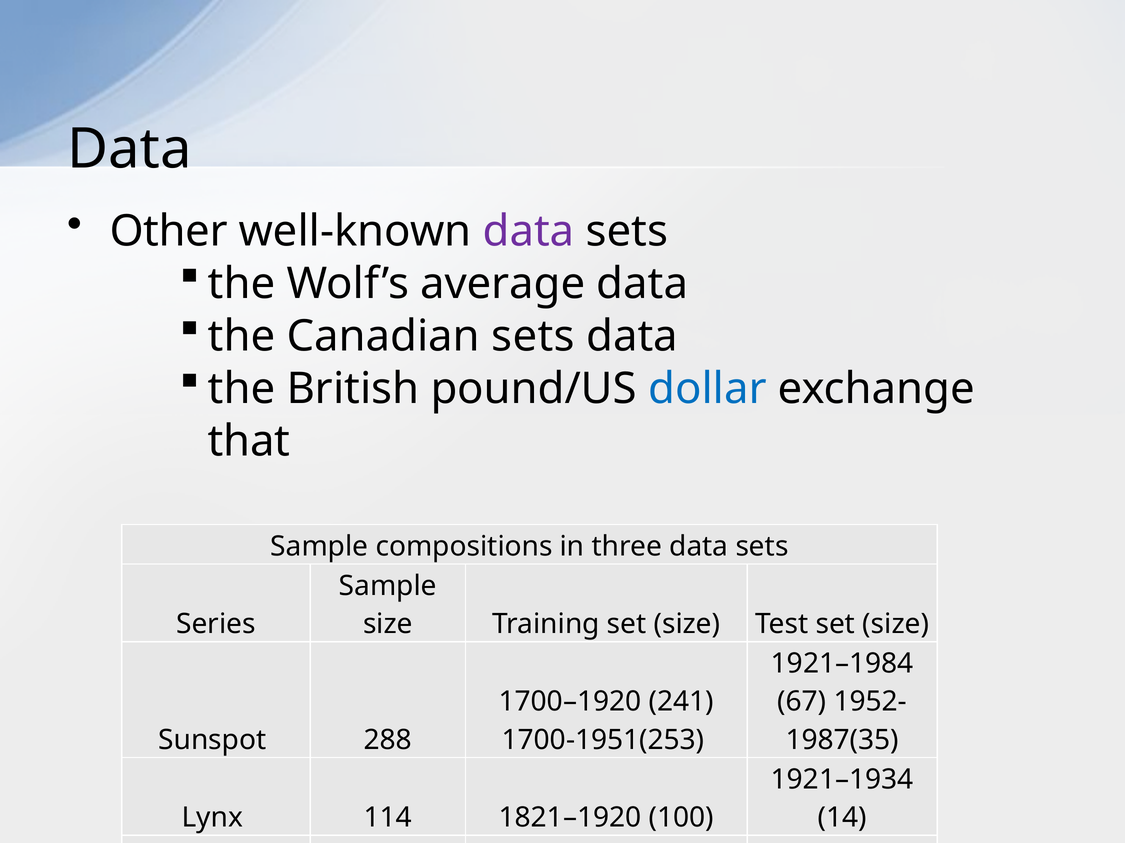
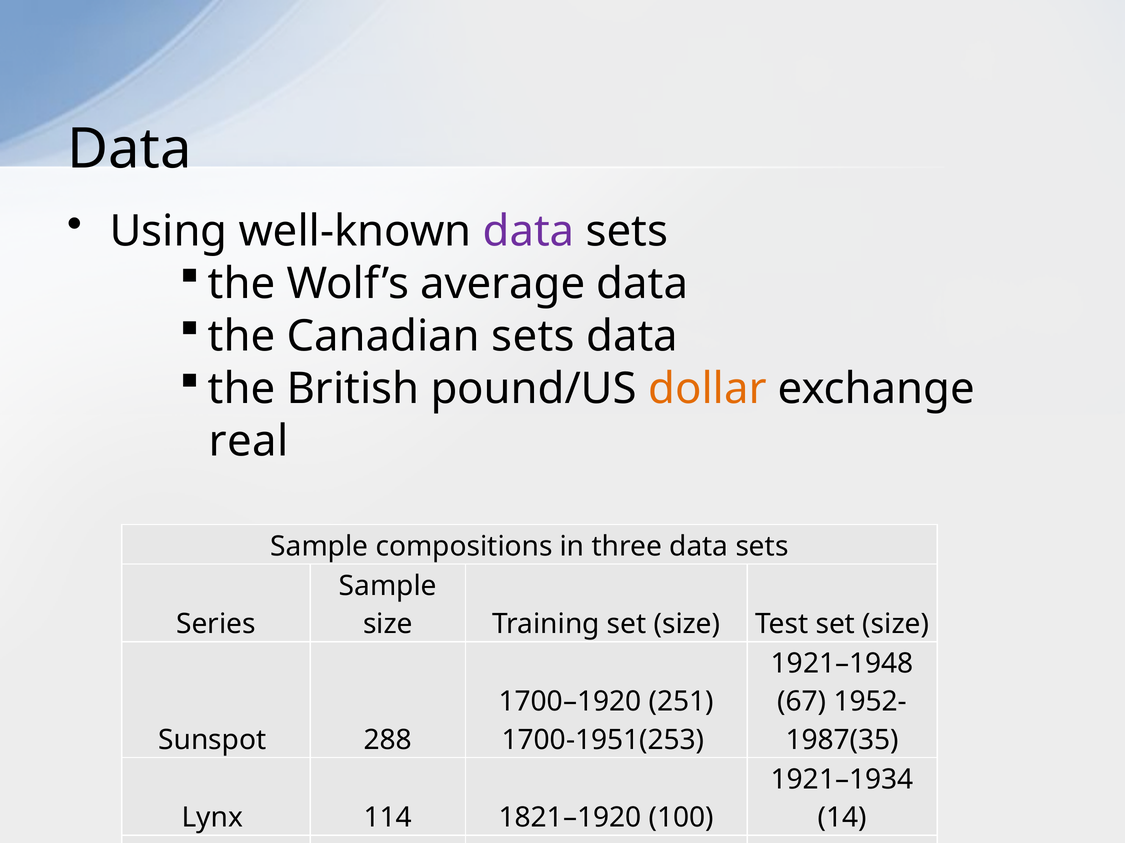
Other: Other -> Using
dollar colour: blue -> orange
that: that -> real
1921–1984: 1921–1984 -> 1921–1948
241: 241 -> 251
